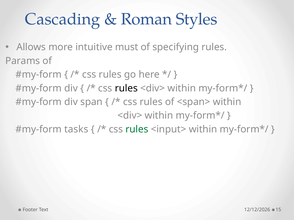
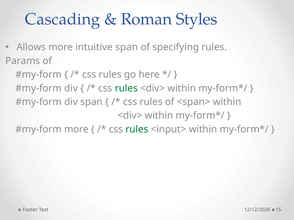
intuitive must: must -> span
rules at (126, 88) colour: black -> green
tasks at (76, 130): tasks -> more
